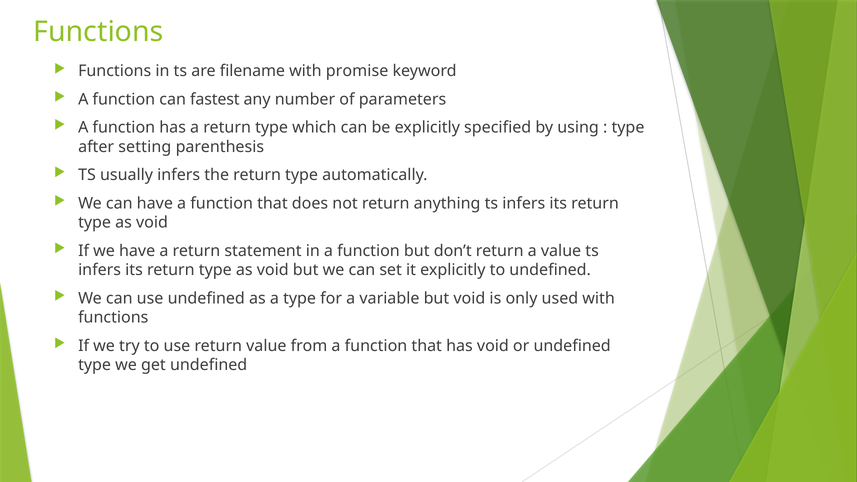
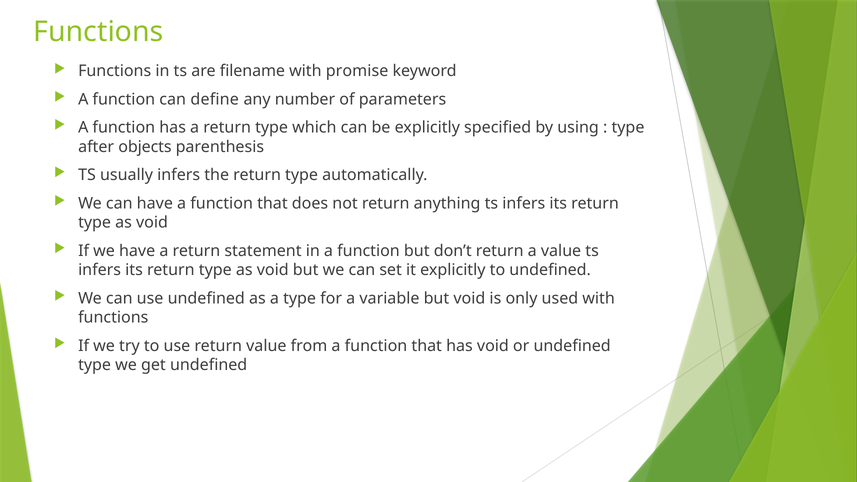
fastest: fastest -> define
setting: setting -> objects
